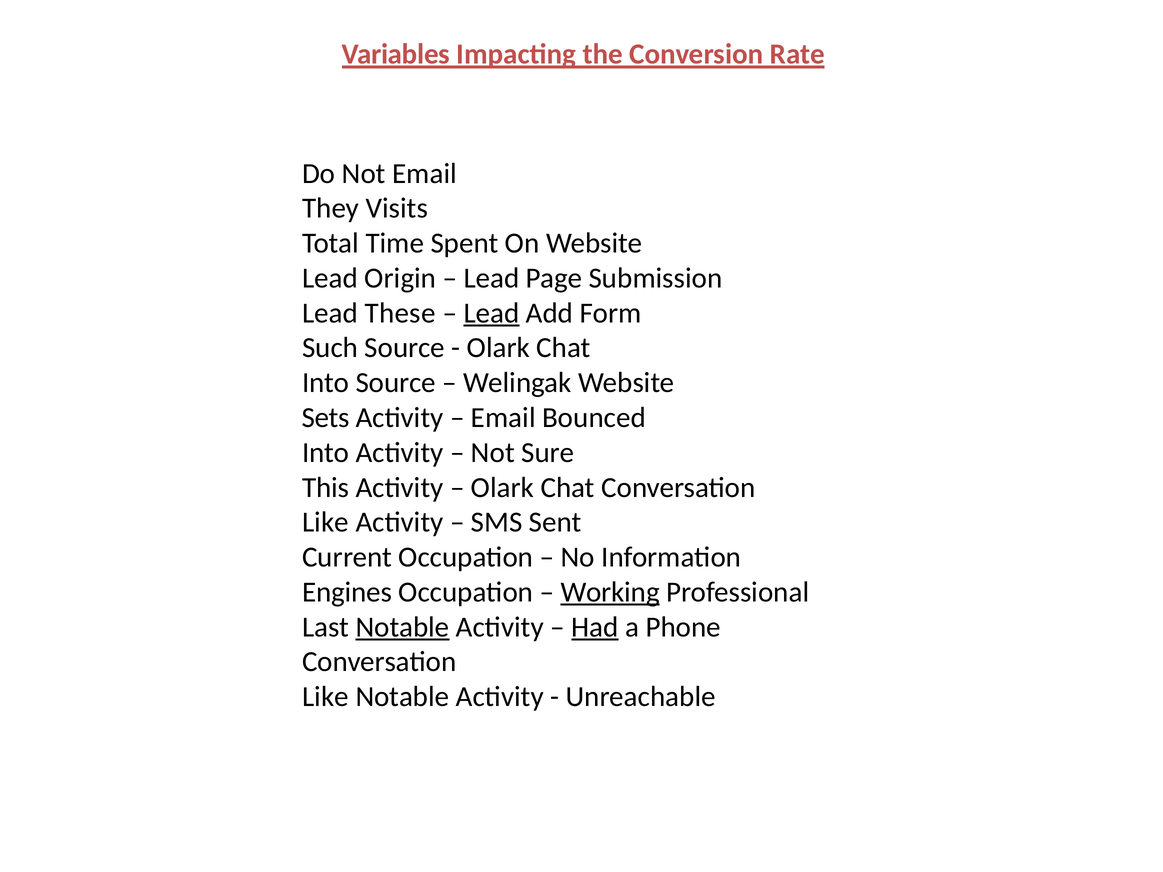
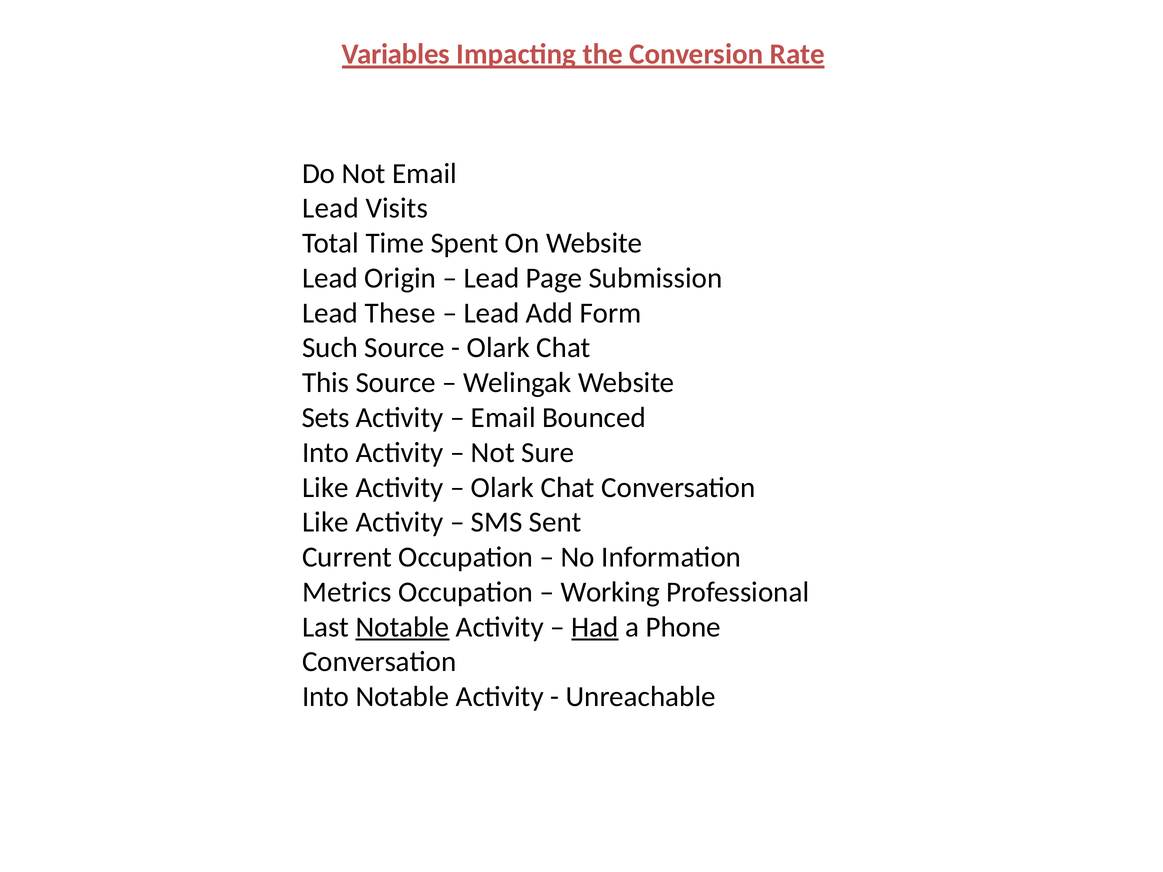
They at (331, 208): They -> Lead
Lead at (492, 313) underline: present -> none
Into at (326, 383): Into -> This
This at (326, 488): This -> Like
Engines: Engines -> Metrics
Working underline: present -> none
Like at (325, 697): Like -> Into
